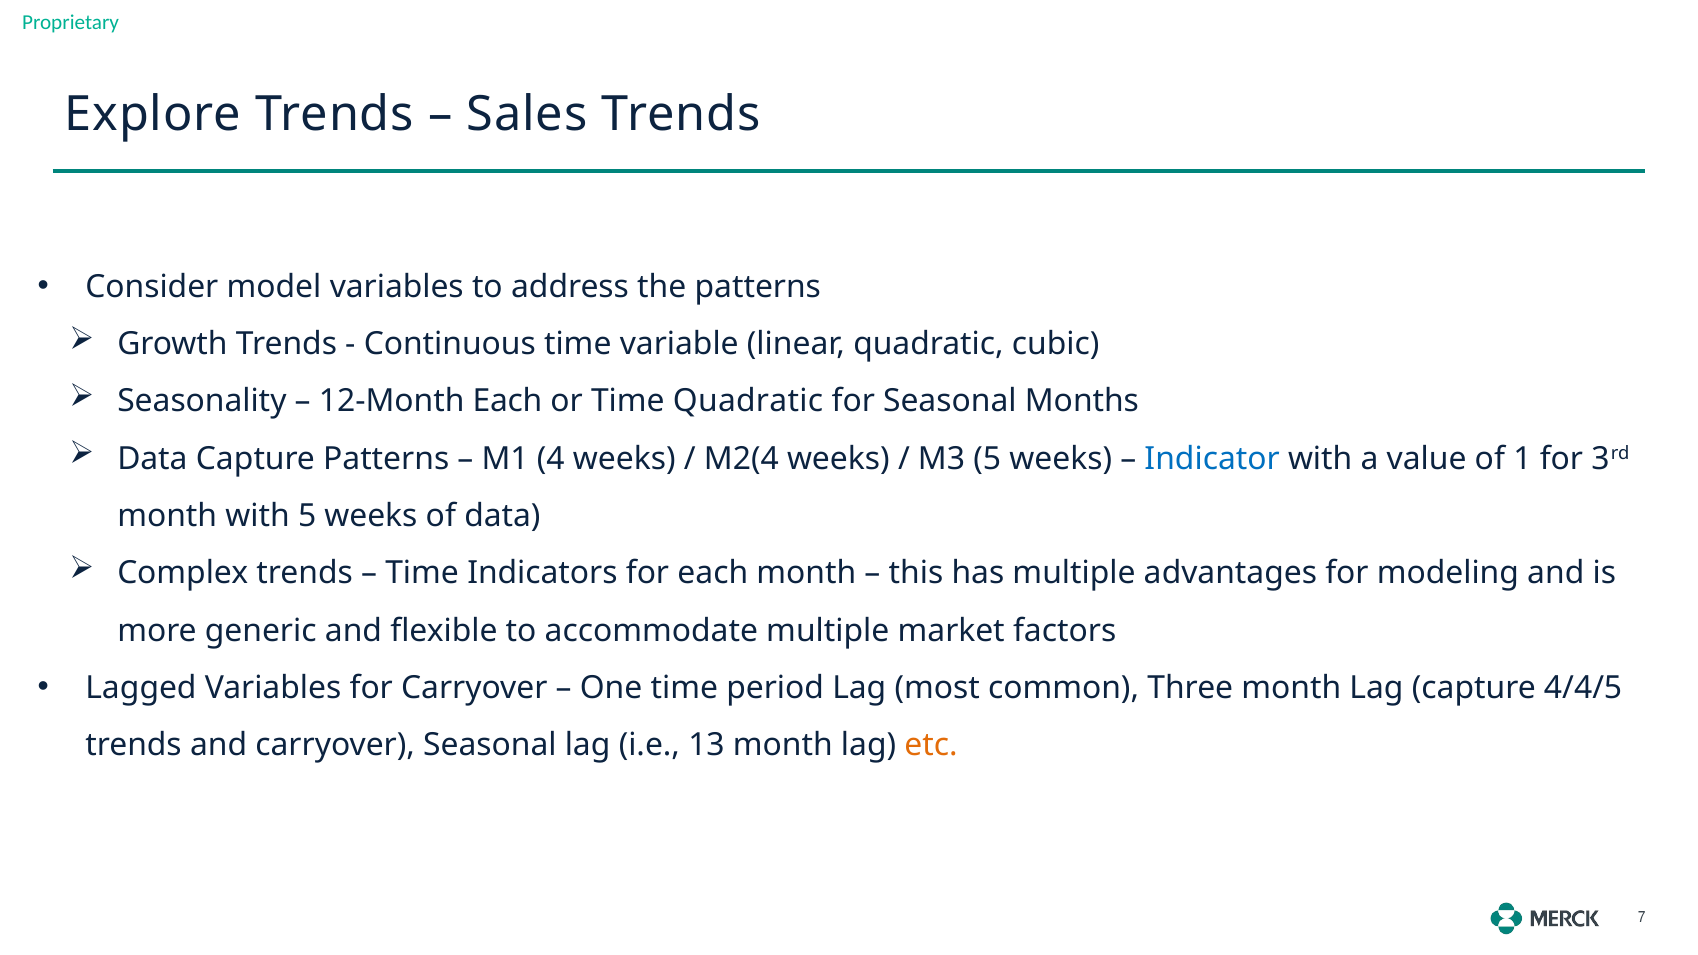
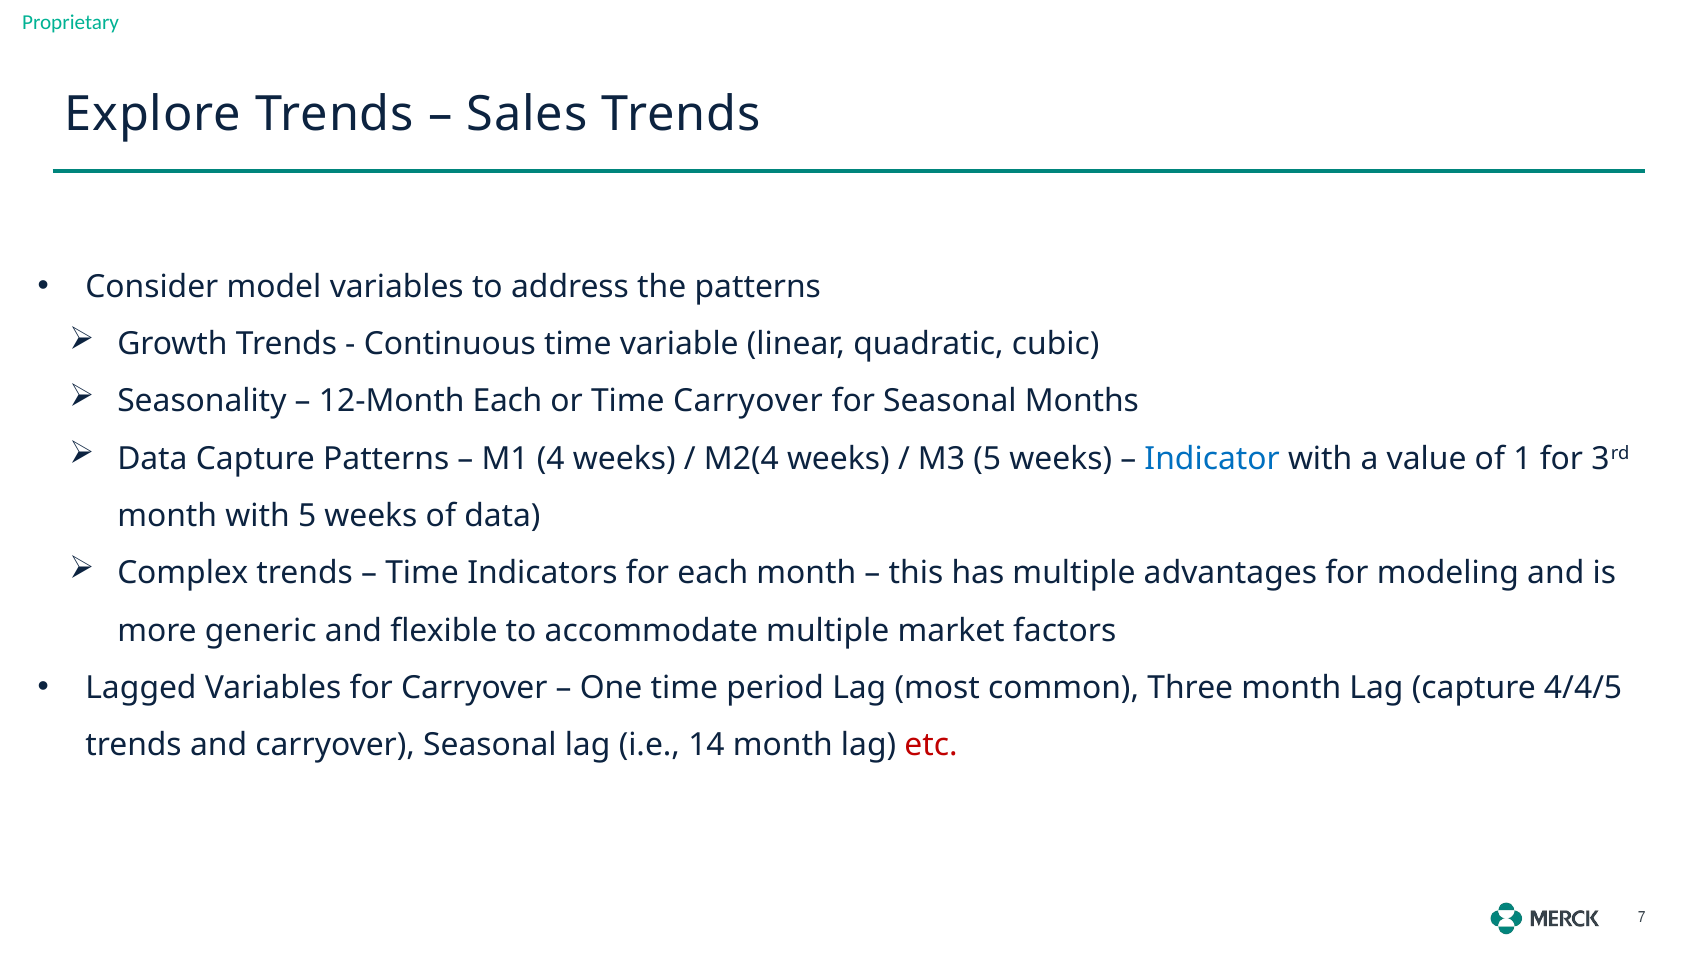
Time Quadratic: Quadratic -> Carryover
13: 13 -> 14
etc colour: orange -> red
